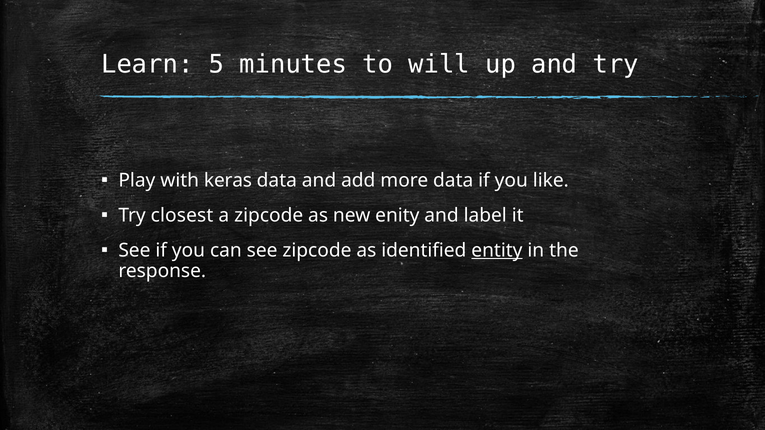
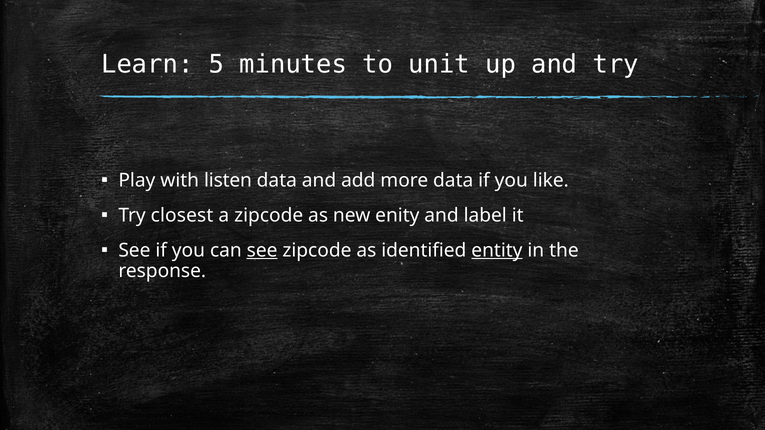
will: will -> unit
keras: keras -> listen
see at (262, 250) underline: none -> present
